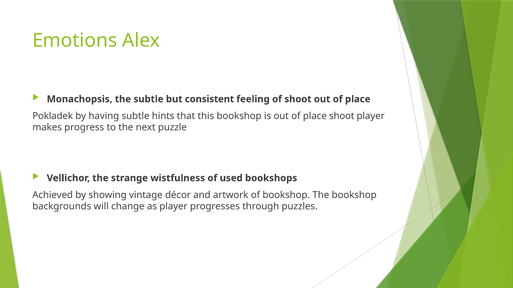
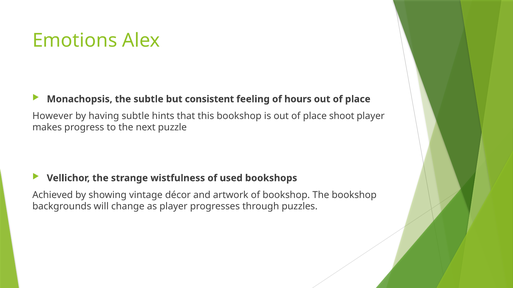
of shoot: shoot -> hours
Pokladek: Pokladek -> However
